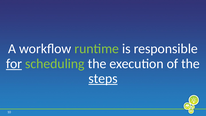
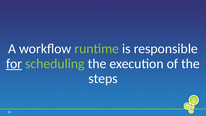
steps underline: present -> none
